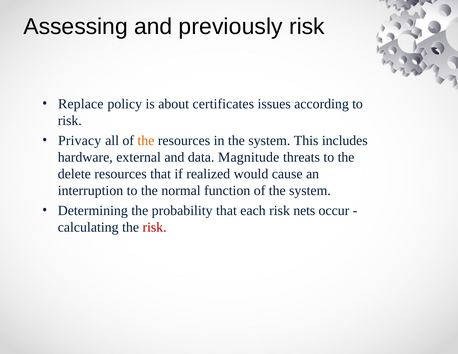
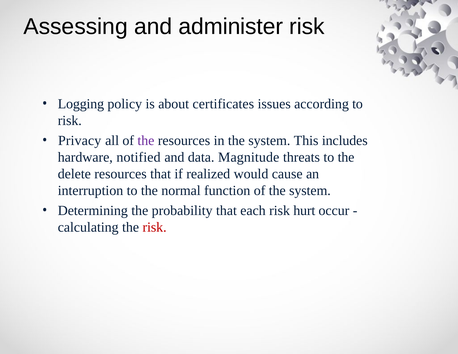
previously: previously -> administer
Replace: Replace -> Logging
the at (146, 140) colour: orange -> purple
external: external -> notified
nets: nets -> hurt
